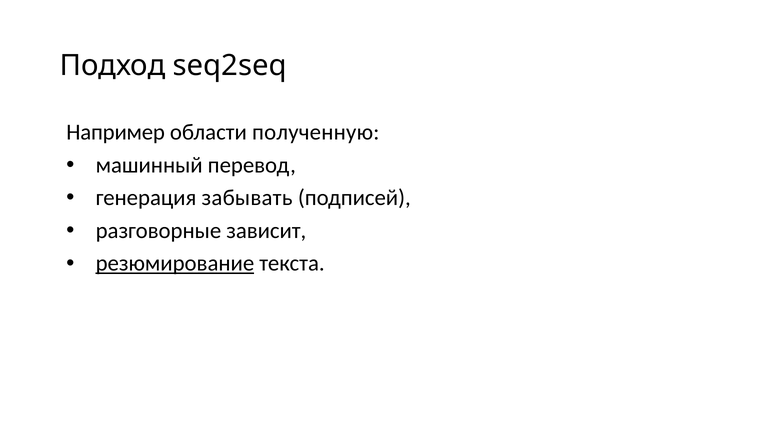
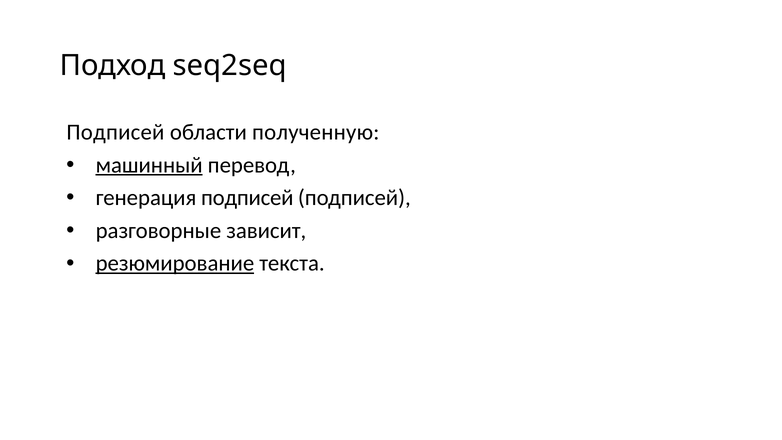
Например at (116, 132): Например -> Подписей
машинный underline: none -> present
генерация забывать: забывать -> подписей
